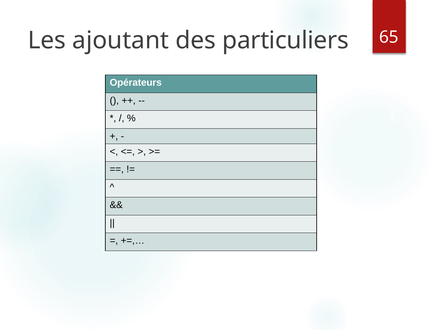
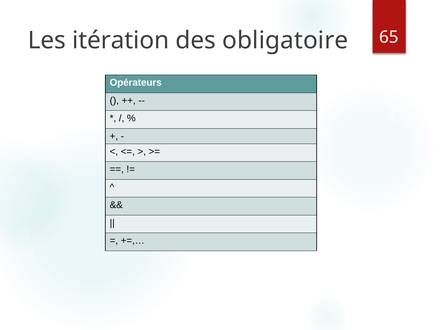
ajoutant: ajoutant -> itération
particuliers: particuliers -> obligatoire
